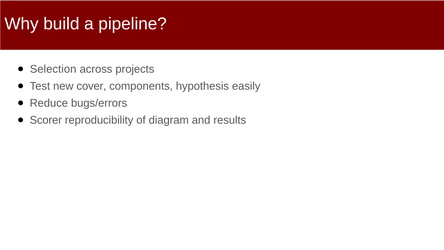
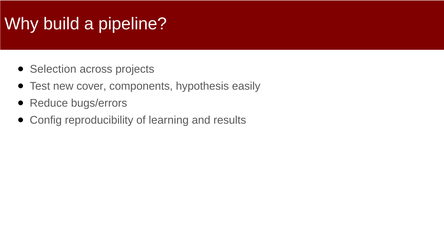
Scorer: Scorer -> Config
diagram: diagram -> learning
